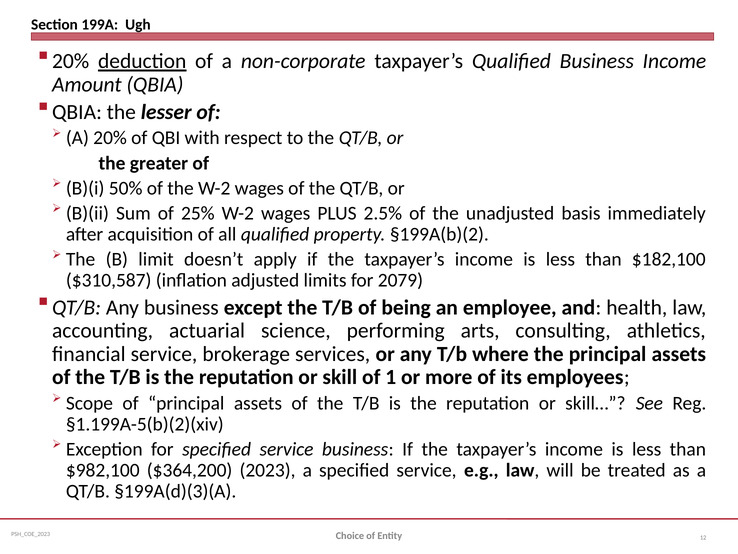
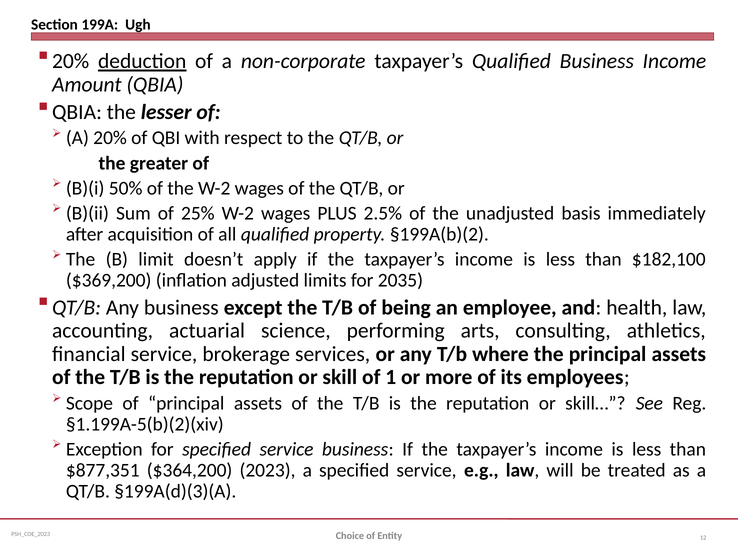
$310,587: $310,587 -> $369,200
2079: 2079 -> 2035
$982,100: $982,100 -> $877,351
